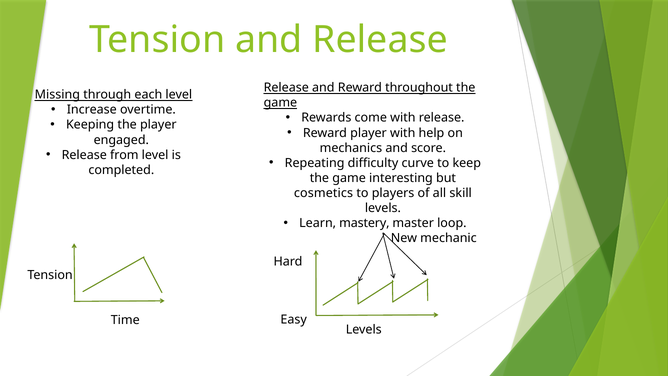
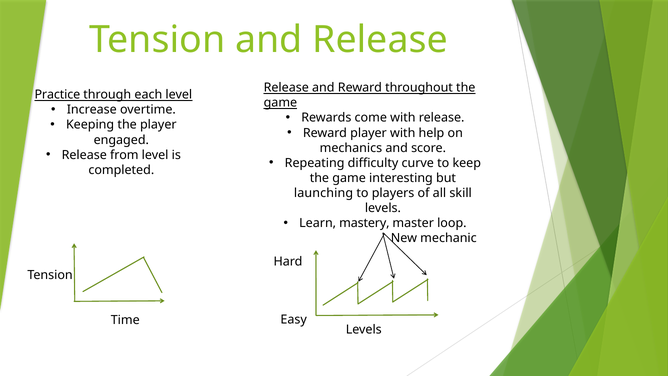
Missing: Missing -> Practice
cosmetics: cosmetics -> launching
